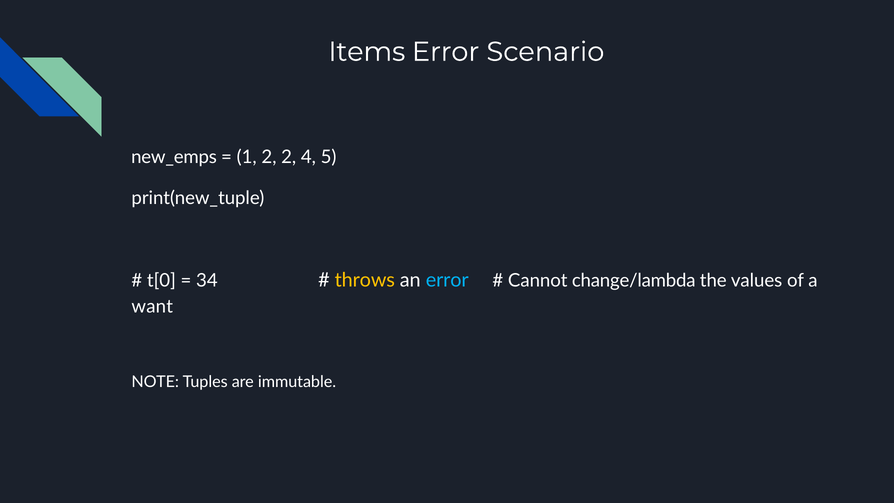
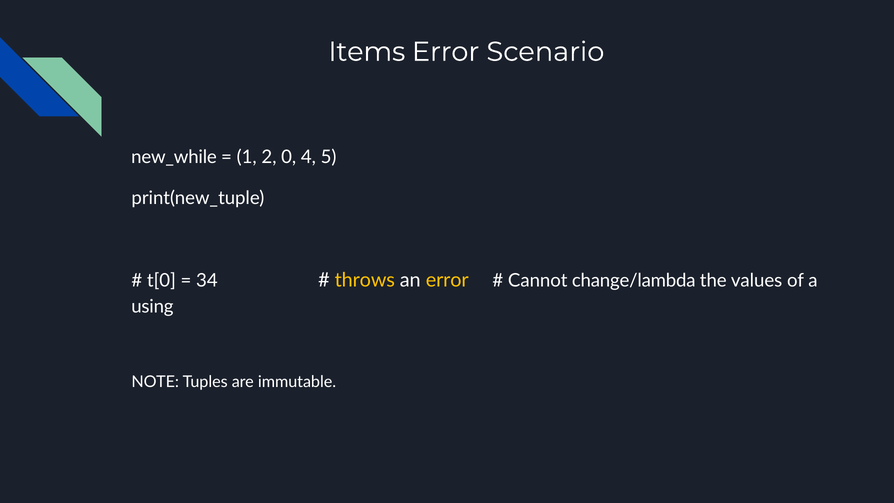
new_emps: new_emps -> new_while
2 2: 2 -> 0
error at (447, 280) colour: light blue -> yellow
want: want -> using
